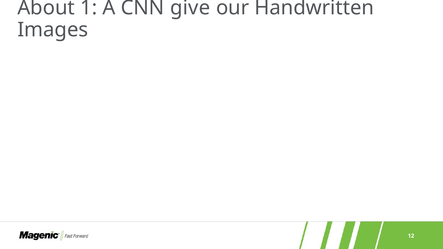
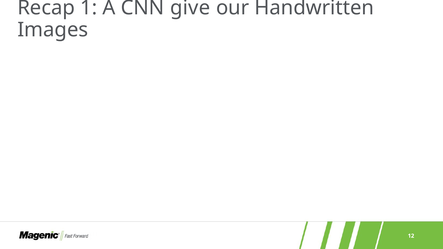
About: About -> Recap
